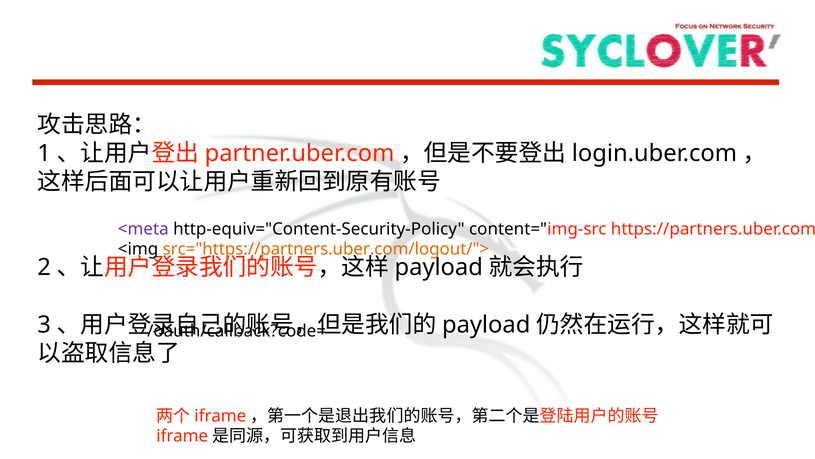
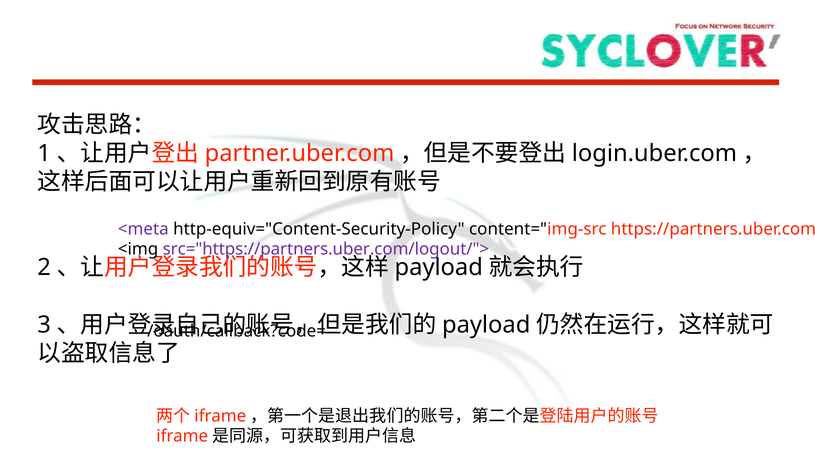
src="https://partners.uber.com/logout/"> colour: orange -> purple
